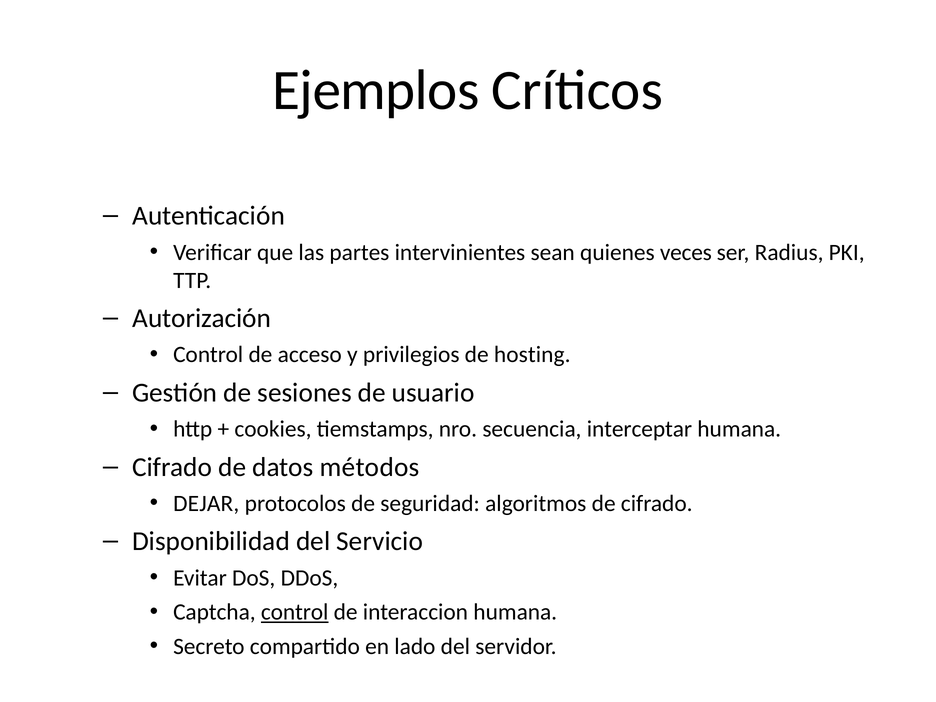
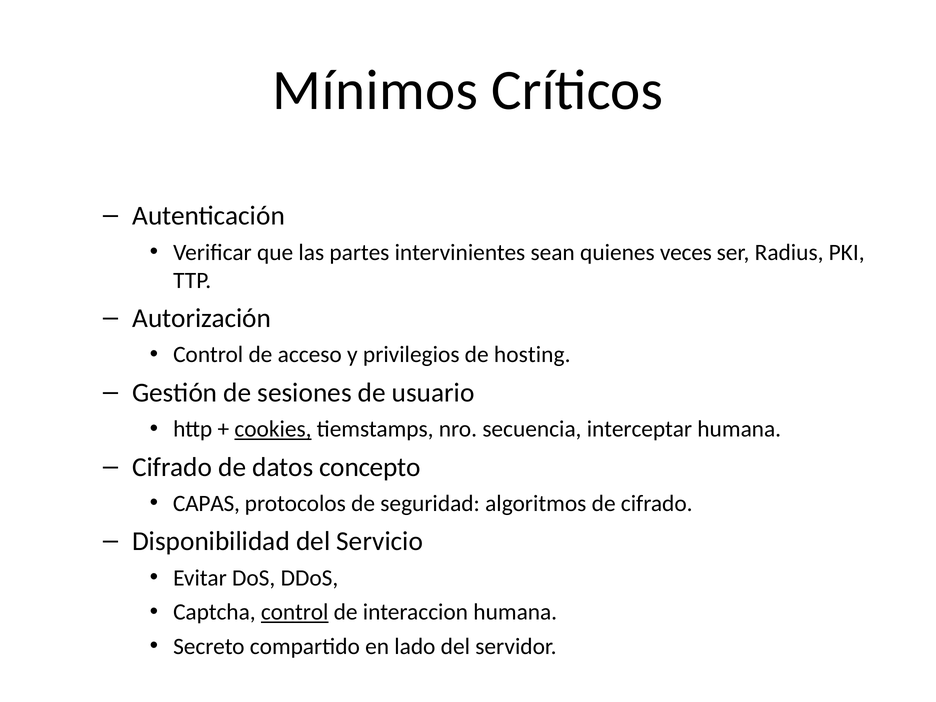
Ejemplos: Ejemplos -> Mínimos
cookies underline: none -> present
métodos: métodos -> concepto
DEJAR: DEJAR -> CAPAS
